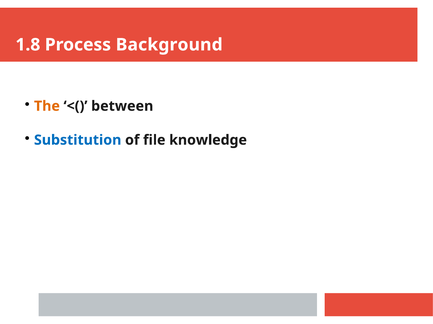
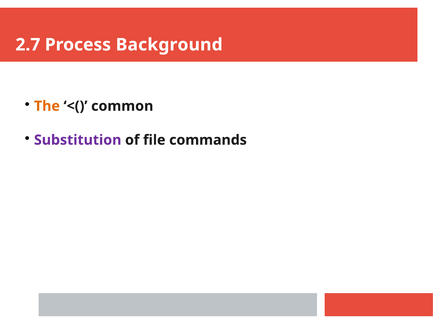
1.8: 1.8 -> 2.7
between: between -> common
Substitution colour: blue -> purple
knowledge: knowledge -> commands
